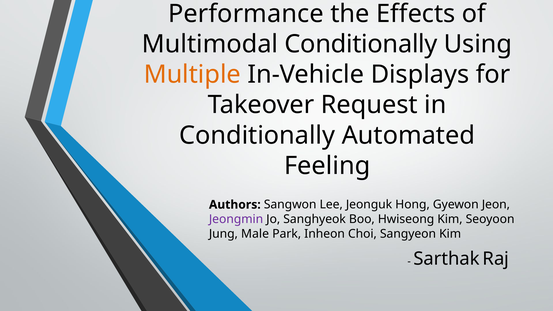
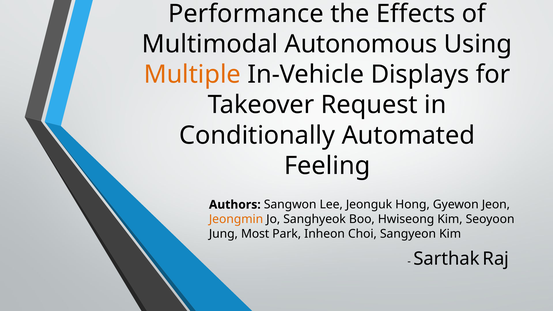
Multimodal Conditionally: Conditionally -> Autonomous
Jeongmin colour: purple -> orange
Male: Male -> Most
